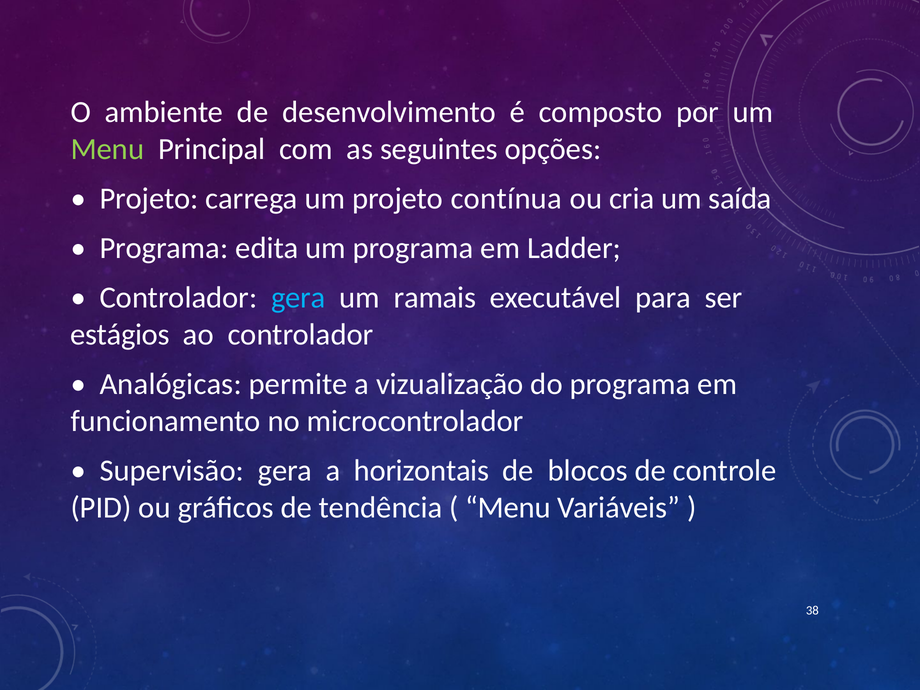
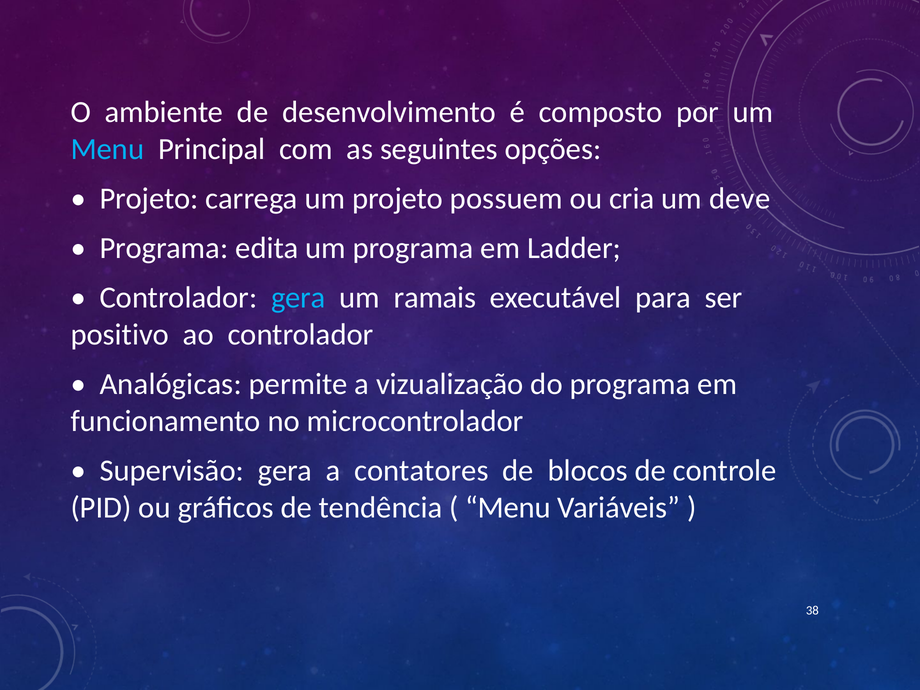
Menu at (107, 149) colour: light green -> light blue
contínua: contínua -> possuem
saída: saída -> deve
estágios: estágios -> positivo
horizontais: horizontais -> contatores
